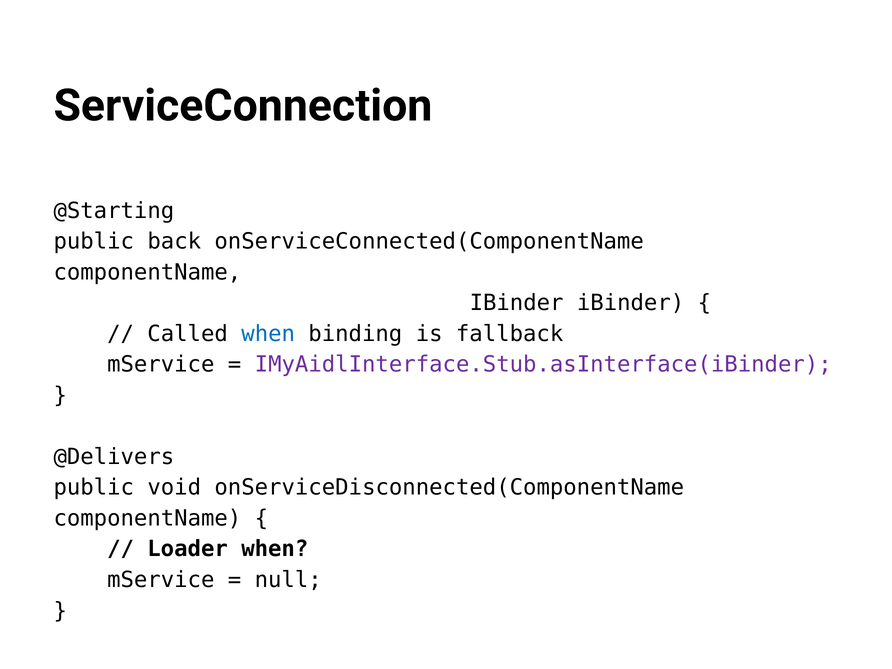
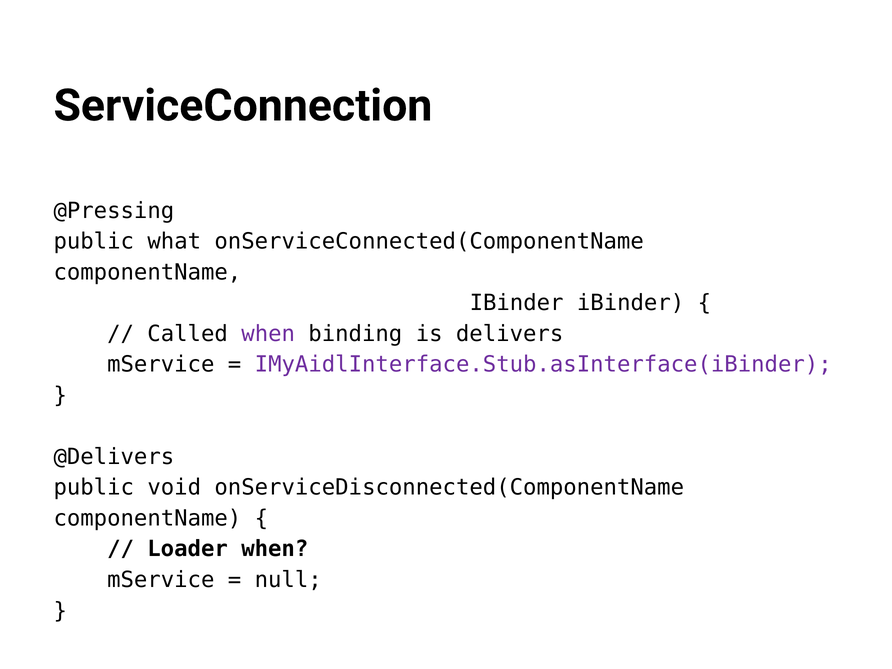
@Starting: @Starting -> @Pressing
back: back -> what
when at (268, 334) colour: blue -> purple
fallback: fallback -> delivers
